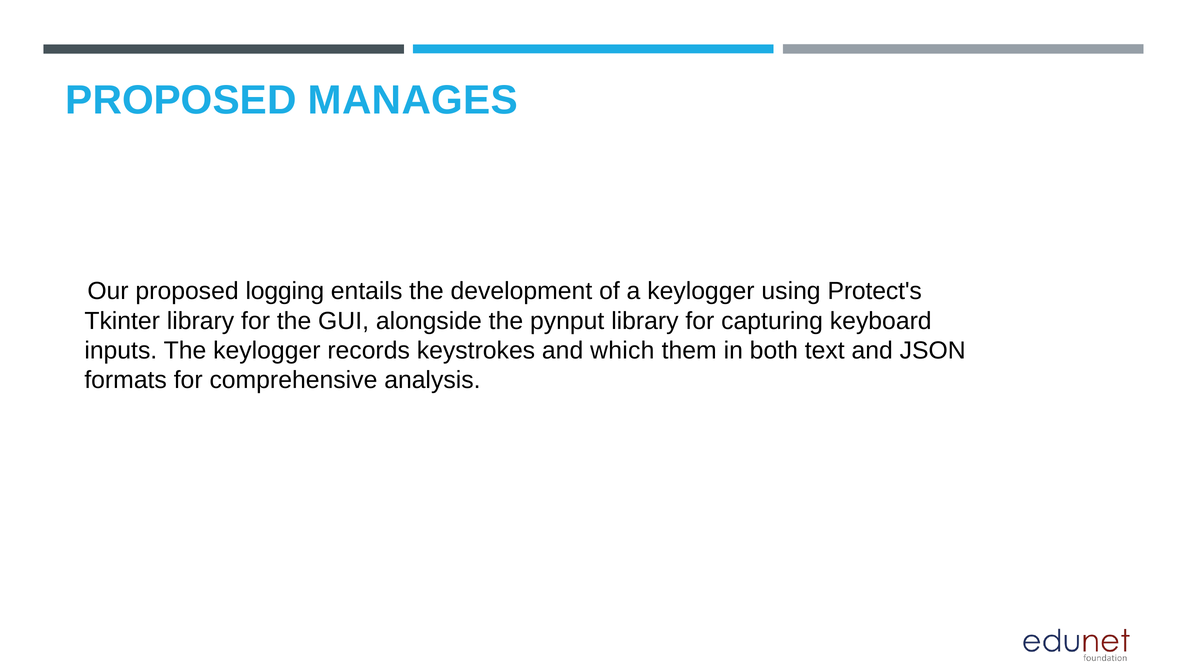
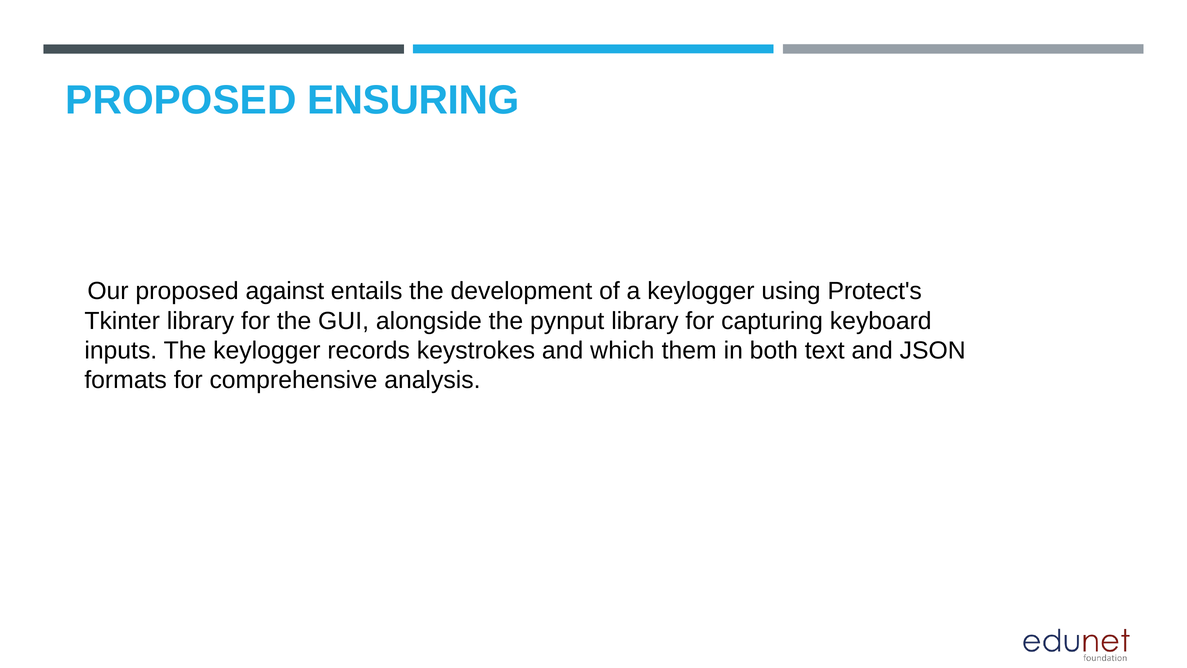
MANAGES: MANAGES -> ENSURING
logging: logging -> against
